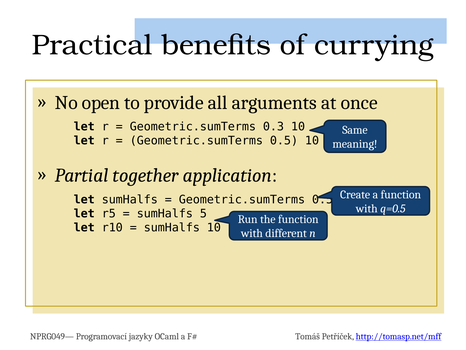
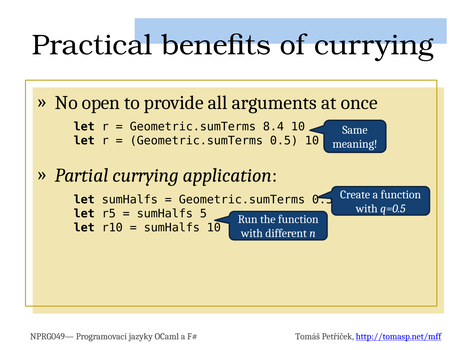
0.3: 0.3 -> 8.4
Partial together: together -> currying
